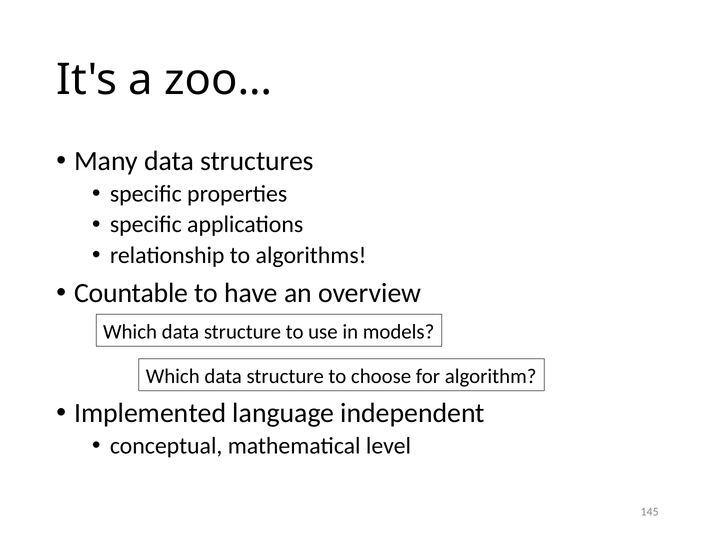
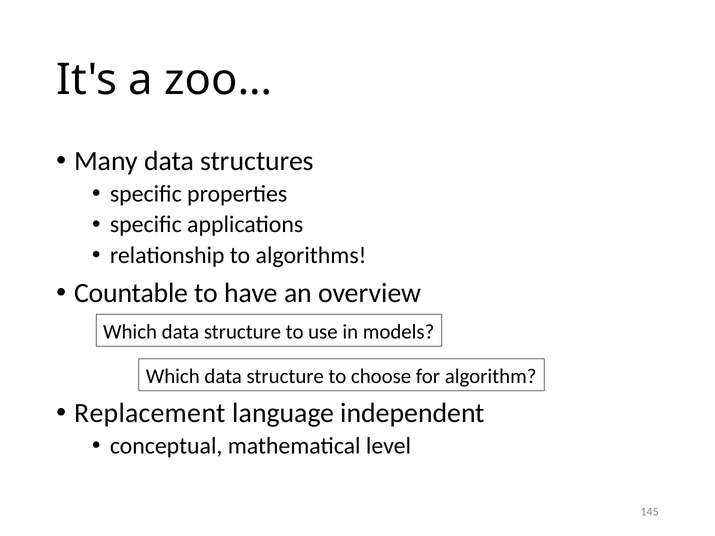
Implemented: Implemented -> Replacement
